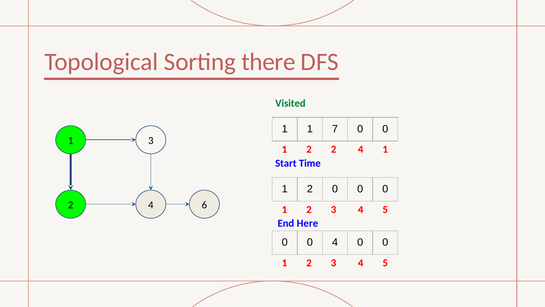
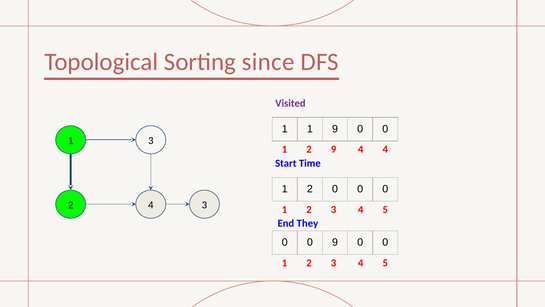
there: there -> since
Visited colour: green -> purple
1 7: 7 -> 9
2 2: 2 -> 9
4 1: 1 -> 4
4 6: 6 -> 3
Here: Here -> They
0 4: 4 -> 9
